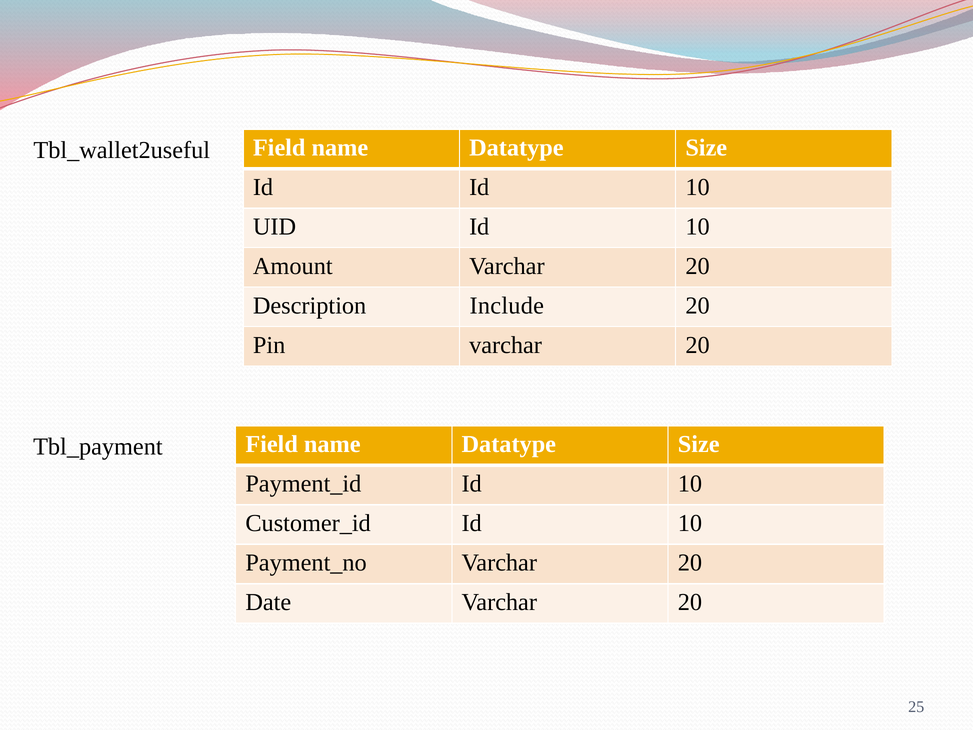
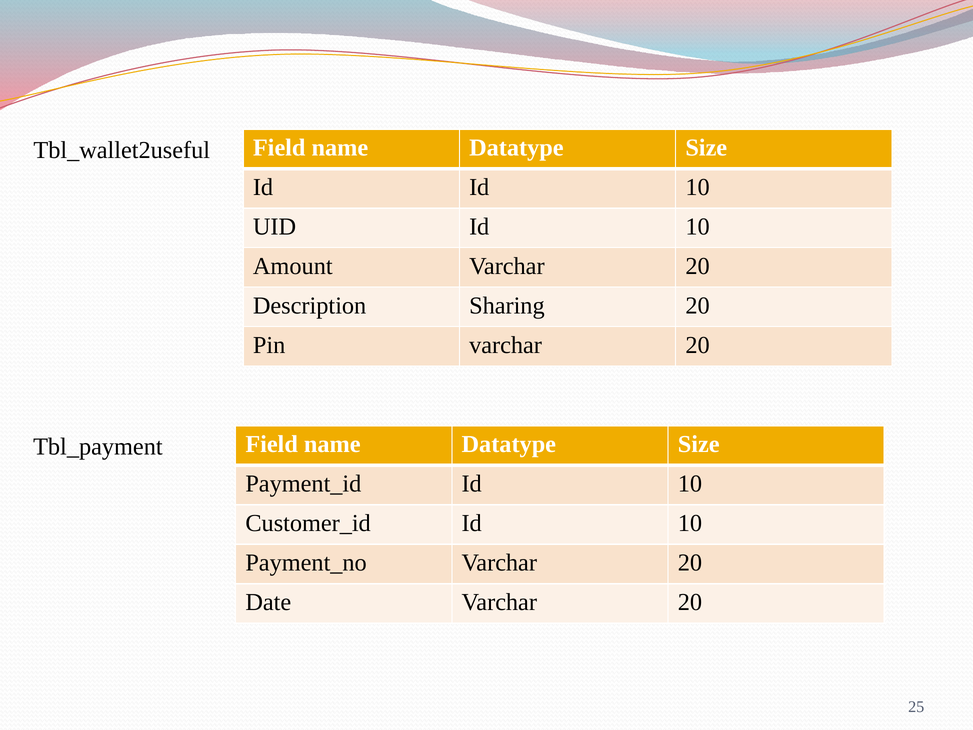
Include: Include -> Sharing
